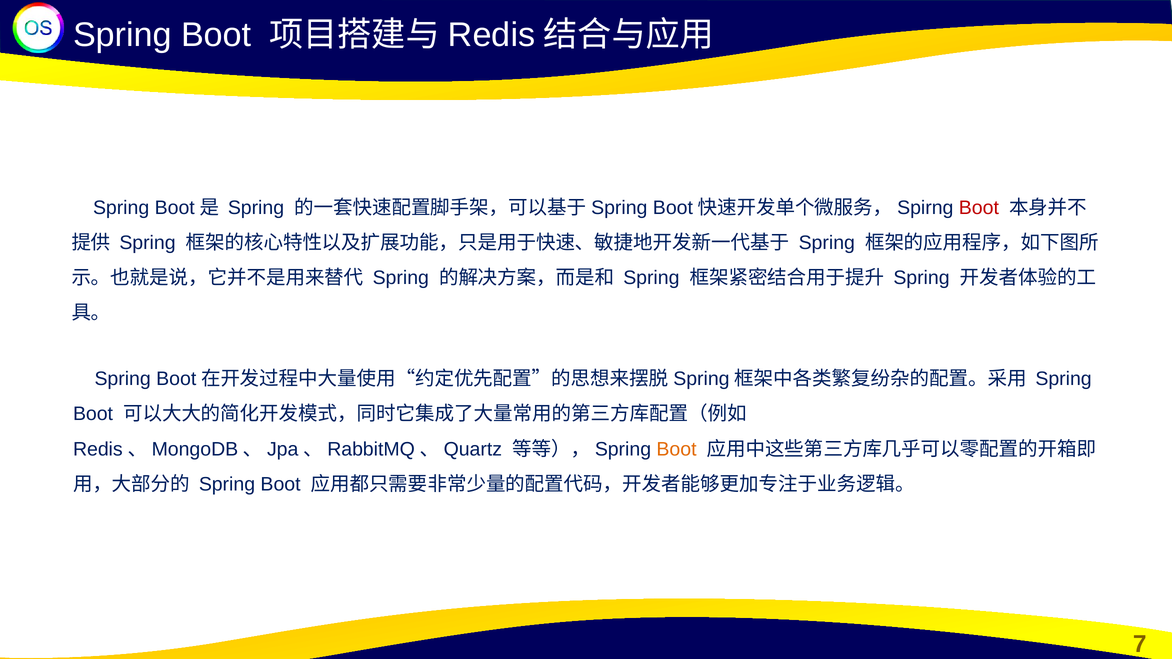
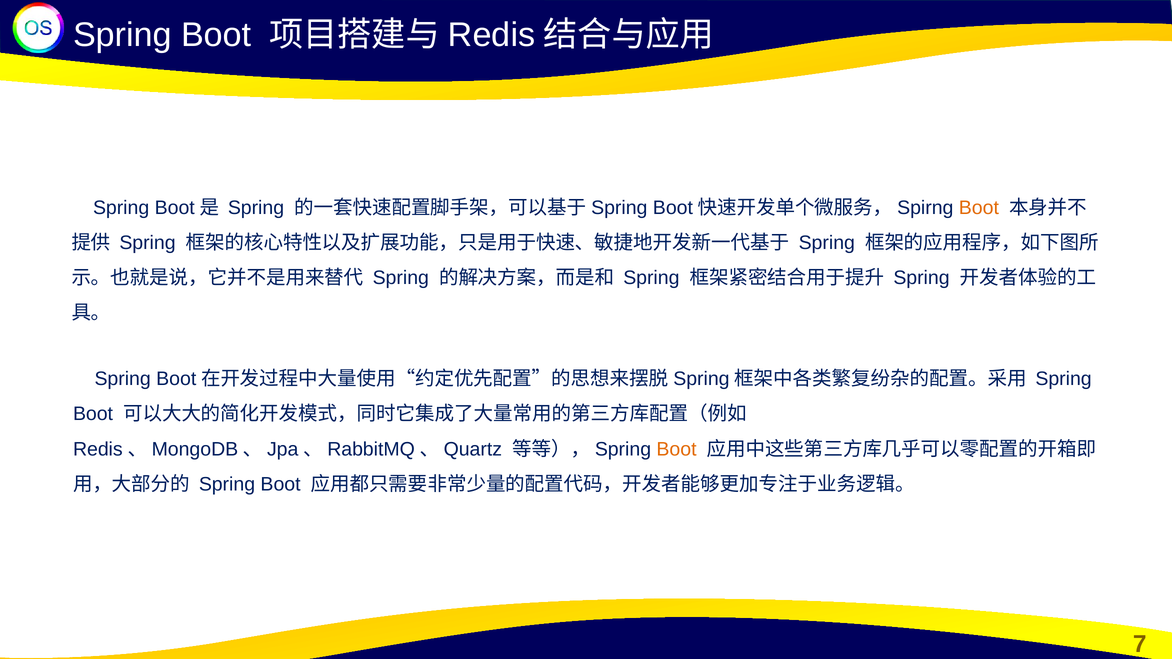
Boot at (979, 208) colour: red -> orange
